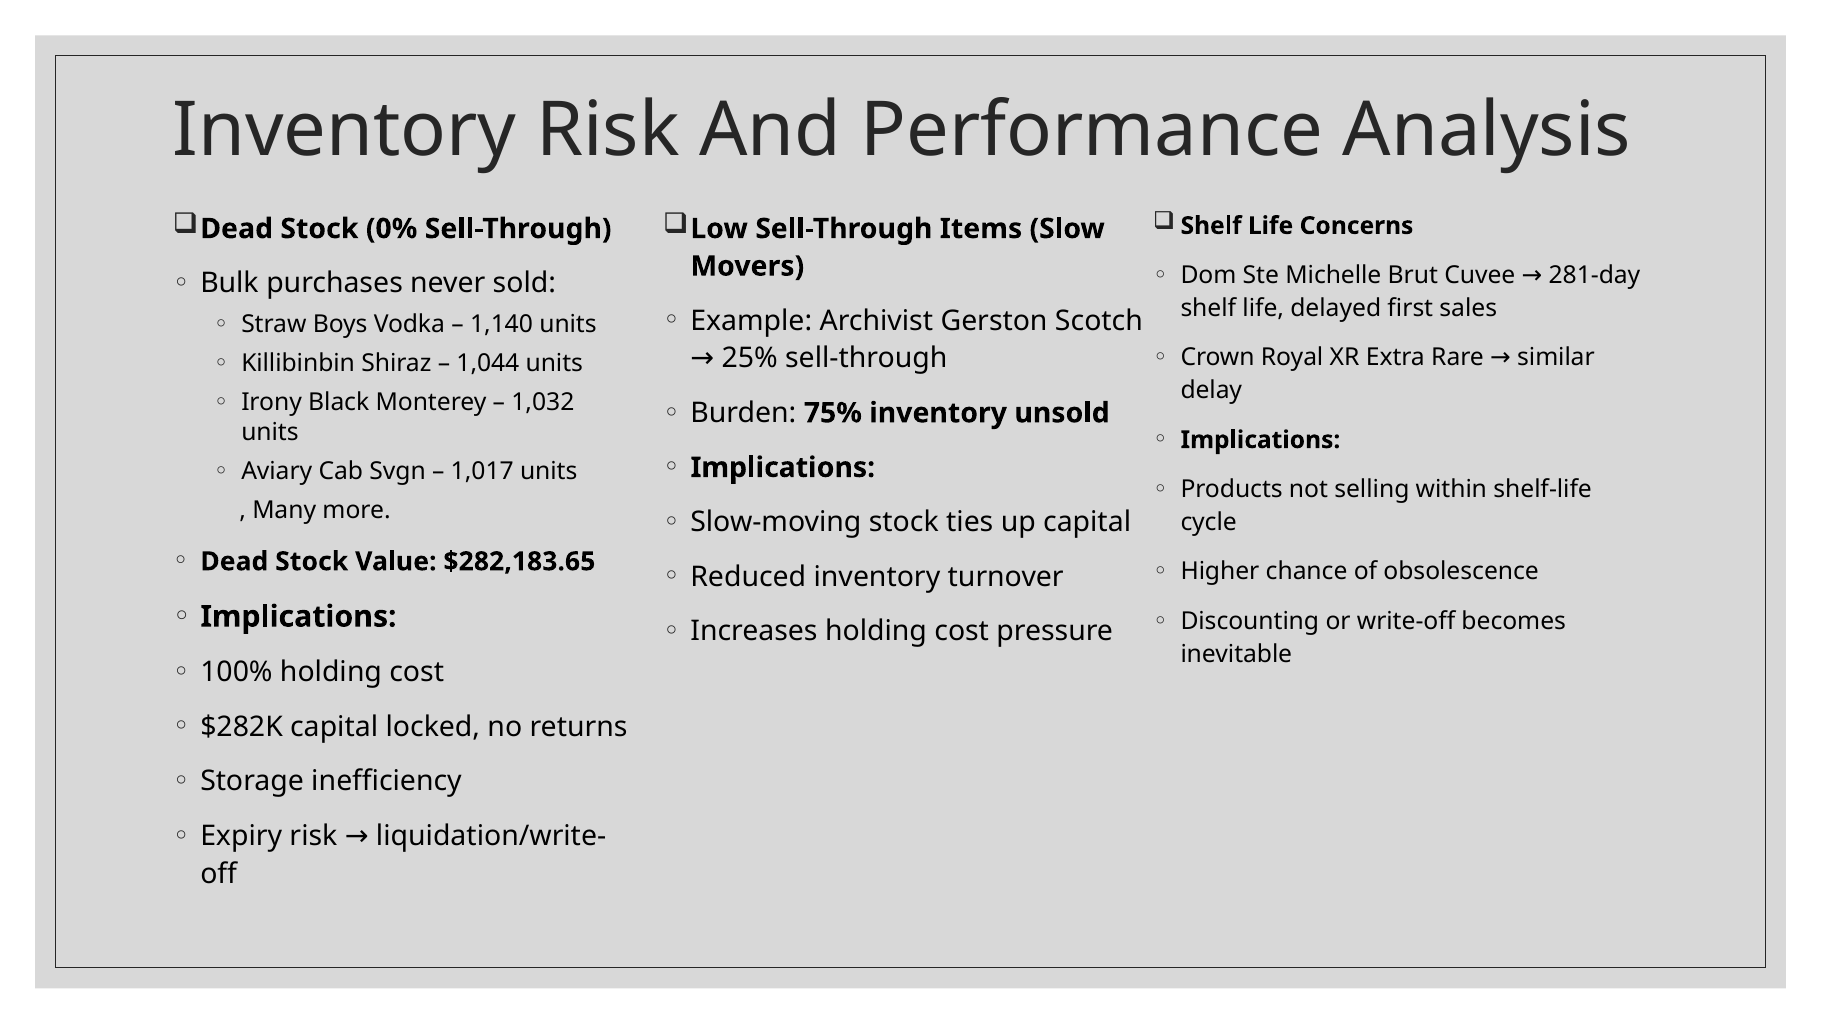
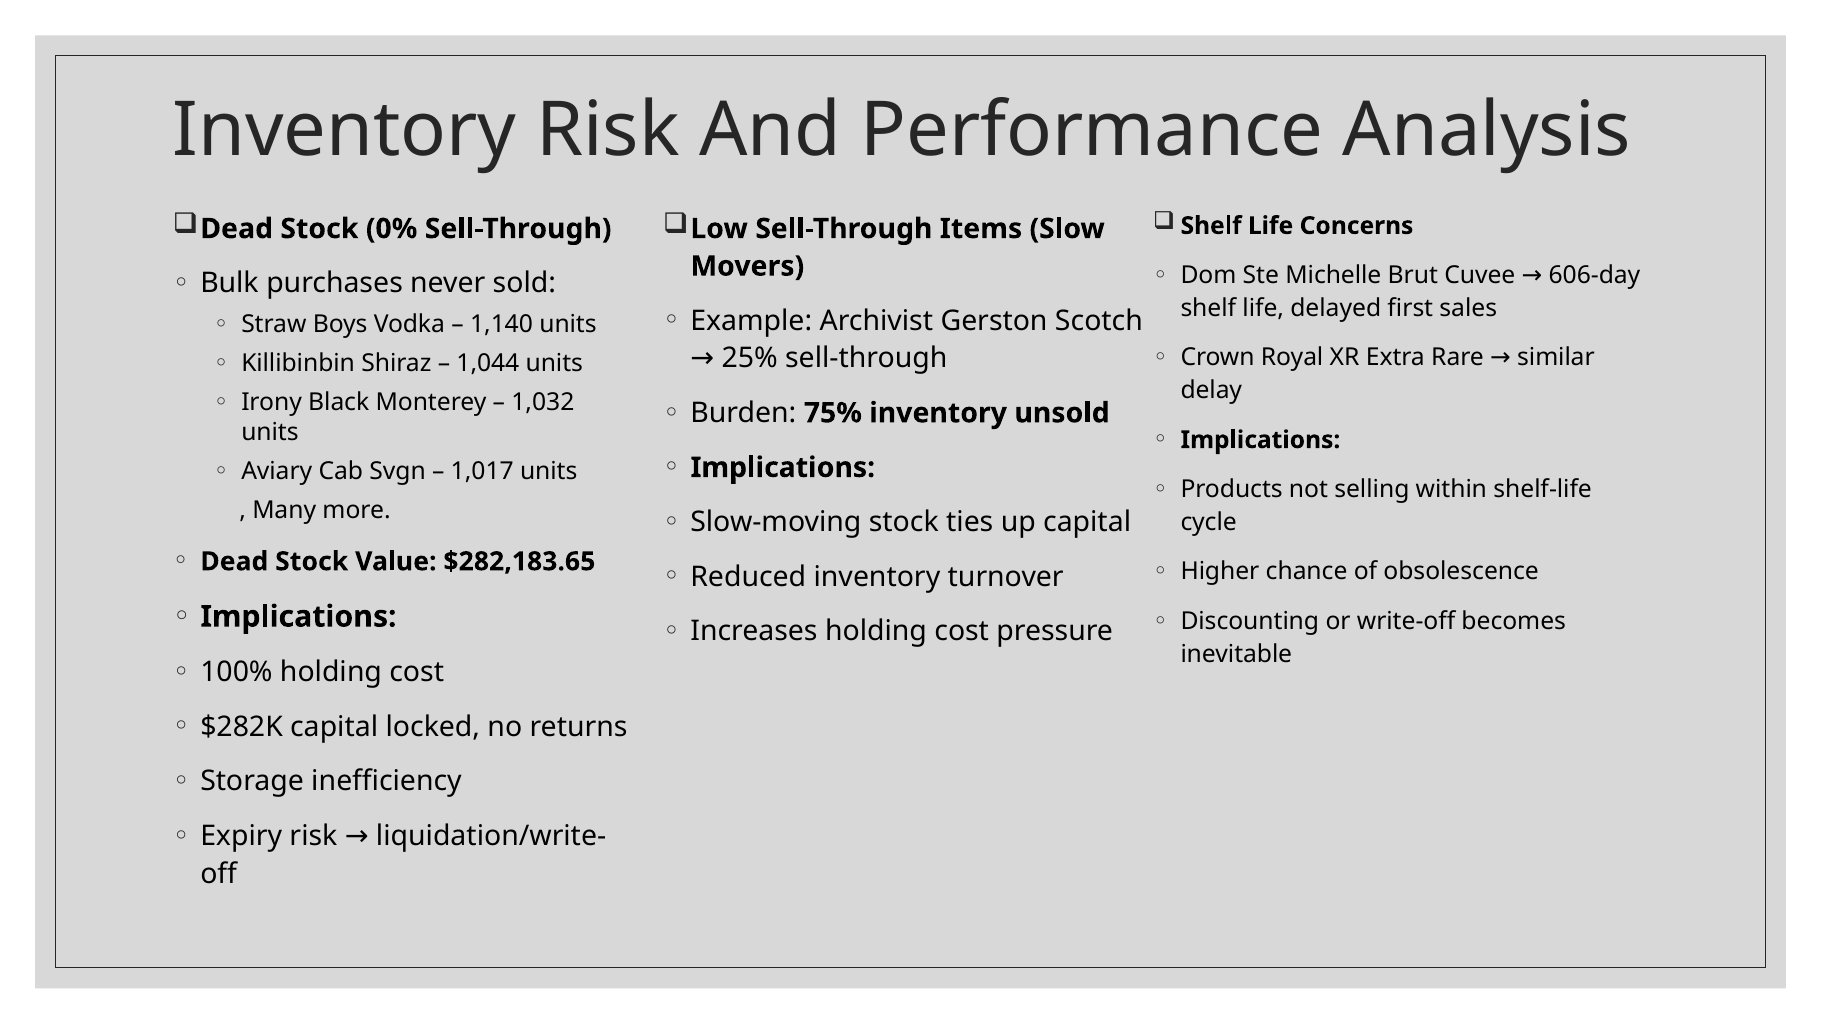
281-day: 281-day -> 606-day
